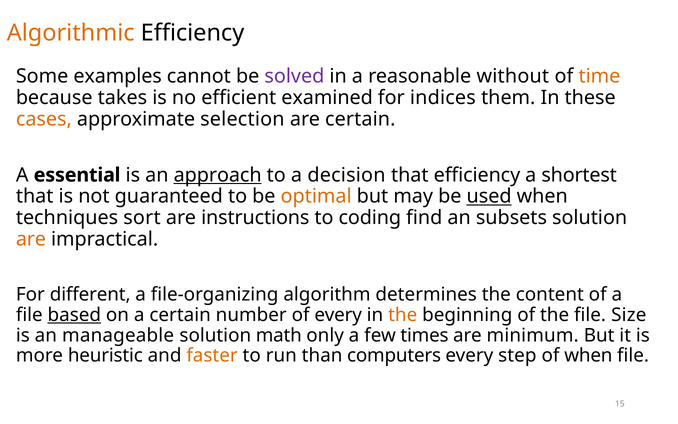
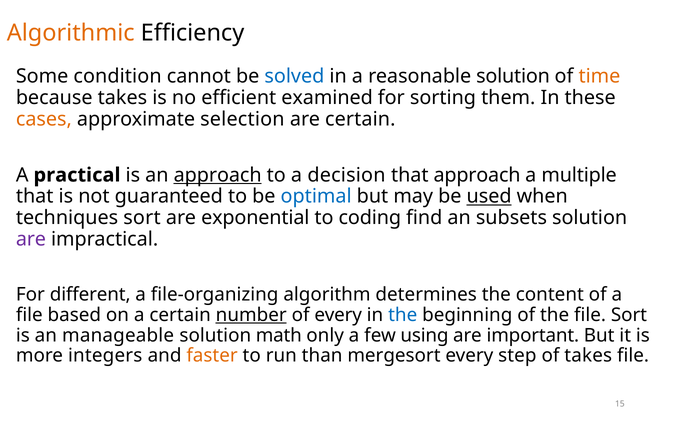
examples: examples -> condition
solved colour: purple -> blue
reasonable without: without -> solution
indices: indices -> sorting
essential: essential -> practical
that efficiency: efficiency -> approach
shortest: shortest -> multiple
optimal colour: orange -> blue
instructions: instructions -> exponential
are at (31, 239) colour: orange -> purple
based underline: present -> none
number underline: none -> present
the at (403, 315) colour: orange -> blue
file Size: Size -> Sort
times: times -> using
minimum: minimum -> important
heuristic: heuristic -> integers
computers: computers -> mergesort
of when: when -> takes
